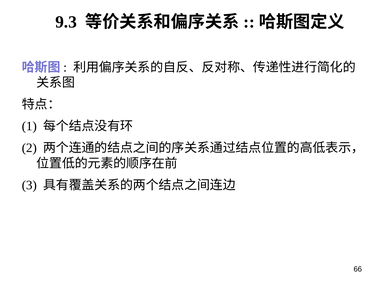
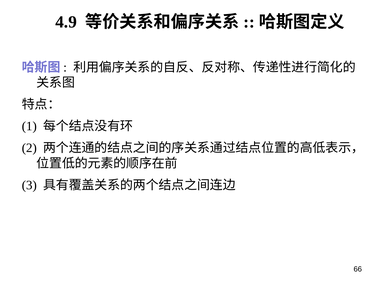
9.3: 9.3 -> 4.9
